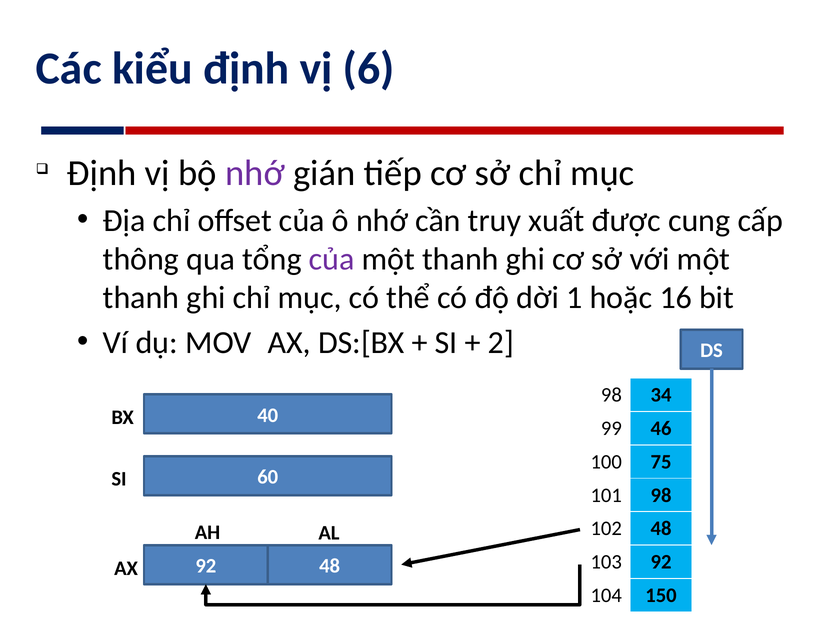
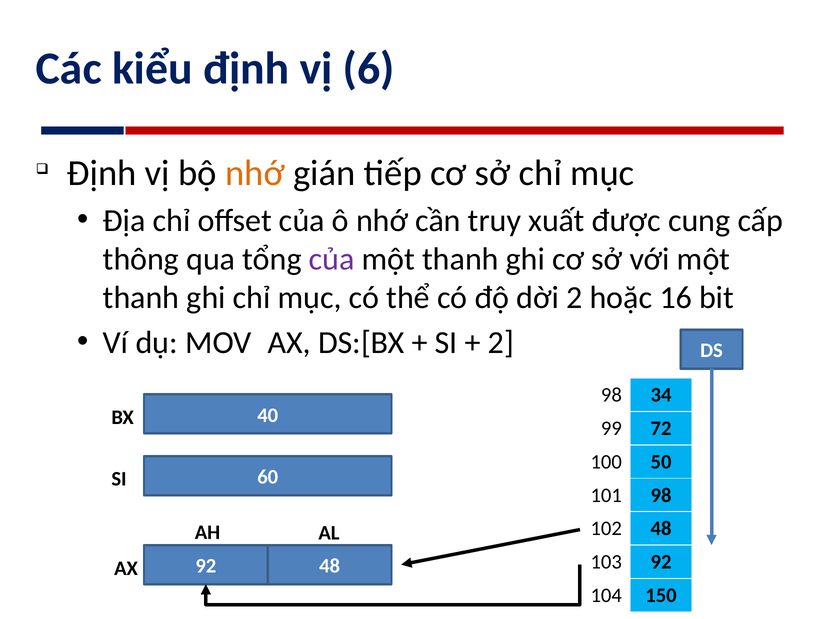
nhớ at (255, 173) colour: purple -> orange
dời 1: 1 -> 2
46: 46 -> 72
75: 75 -> 50
